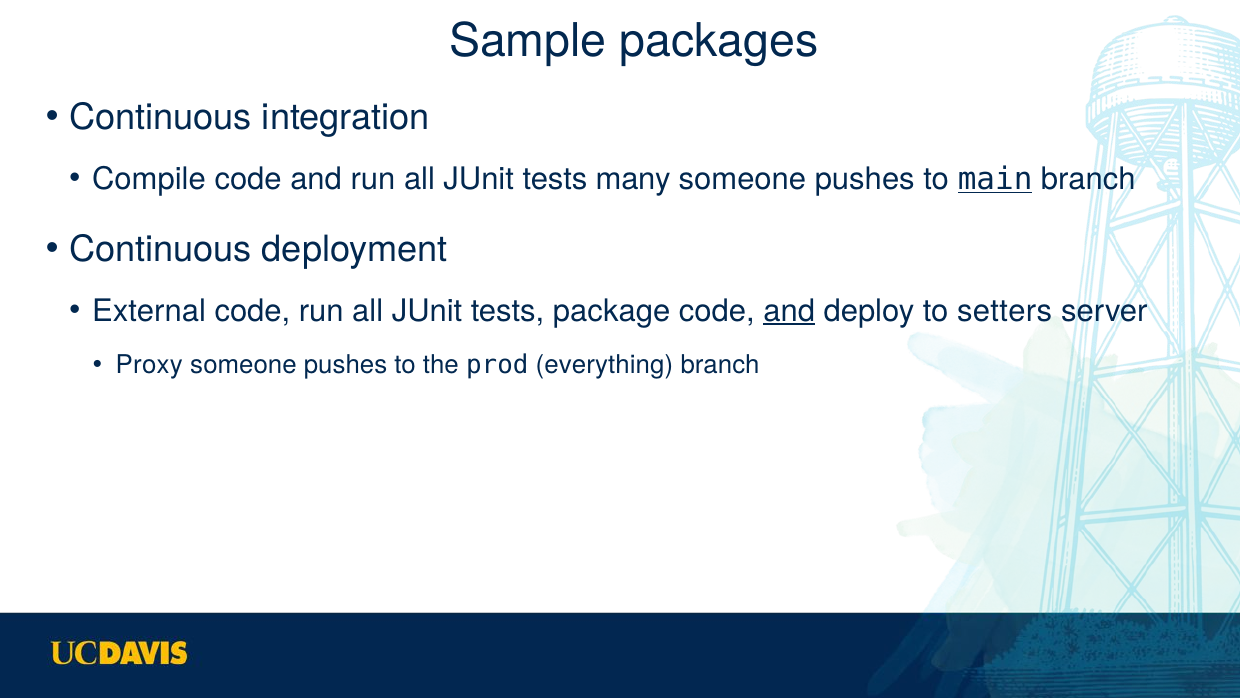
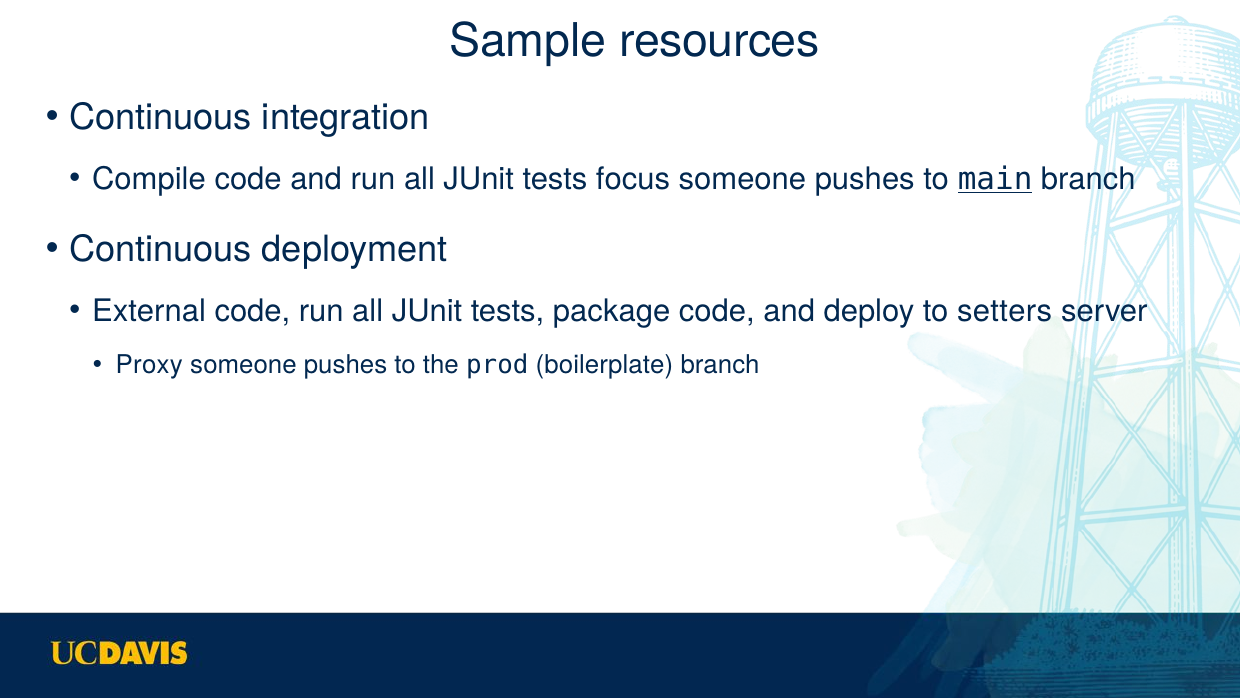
packages: packages -> resources
many: many -> focus
and at (789, 311) underline: present -> none
everything: everything -> boilerplate
